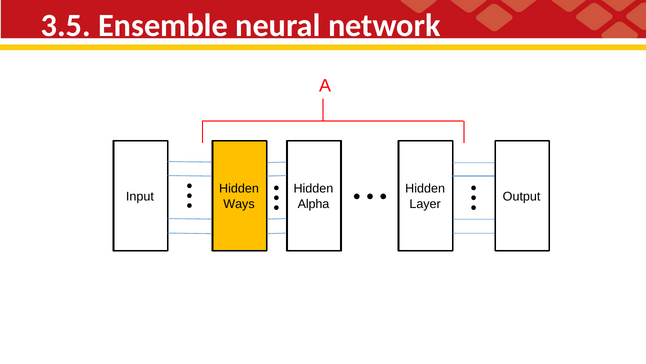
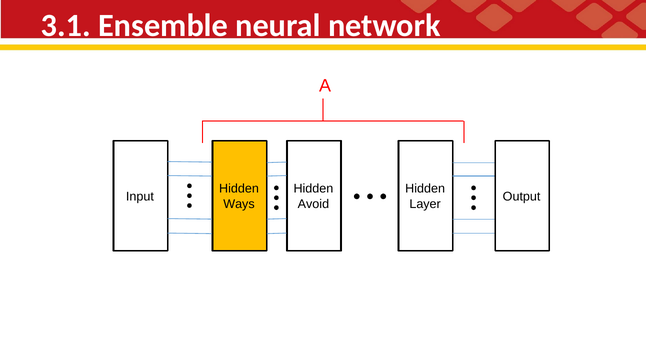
3.5: 3.5 -> 3.1
Alpha: Alpha -> Avoid
